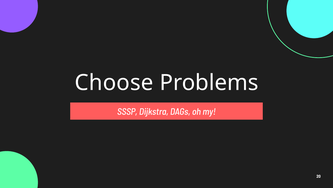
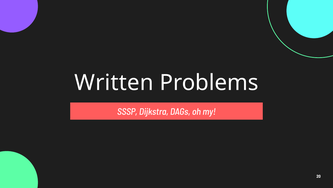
Choose: Choose -> Written
